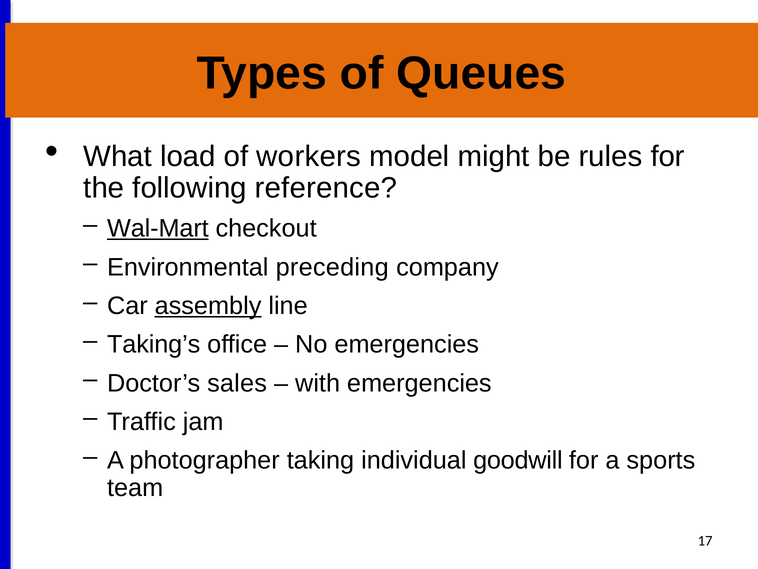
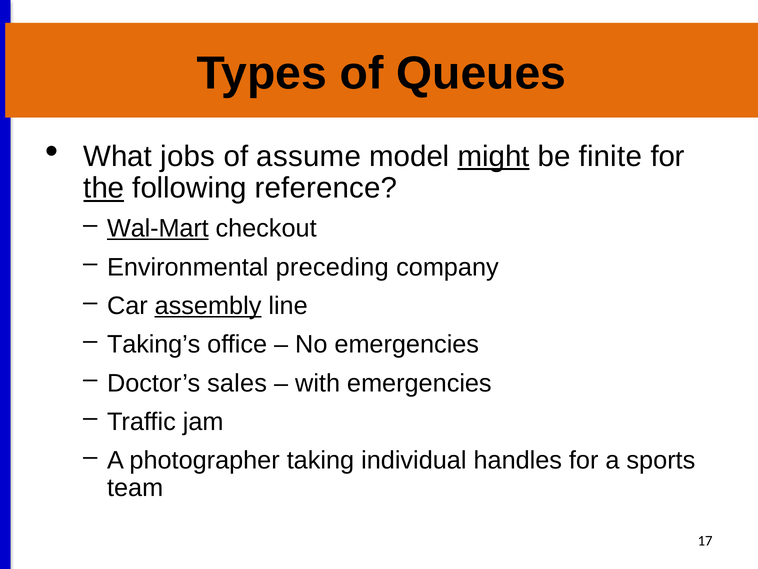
load: load -> jobs
workers: workers -> assume
might underline: none -> present
rules: rules -> finite
the underline: none -> present
goodwill: goodwill -> handles
